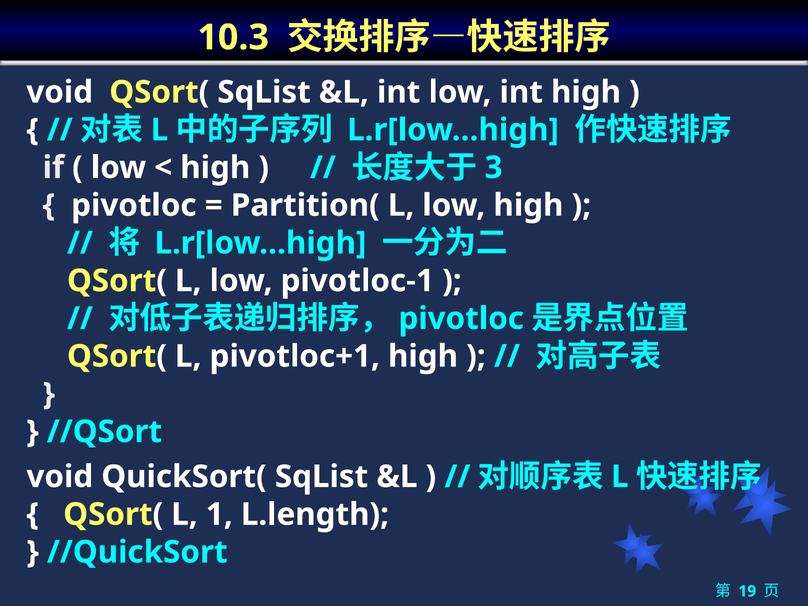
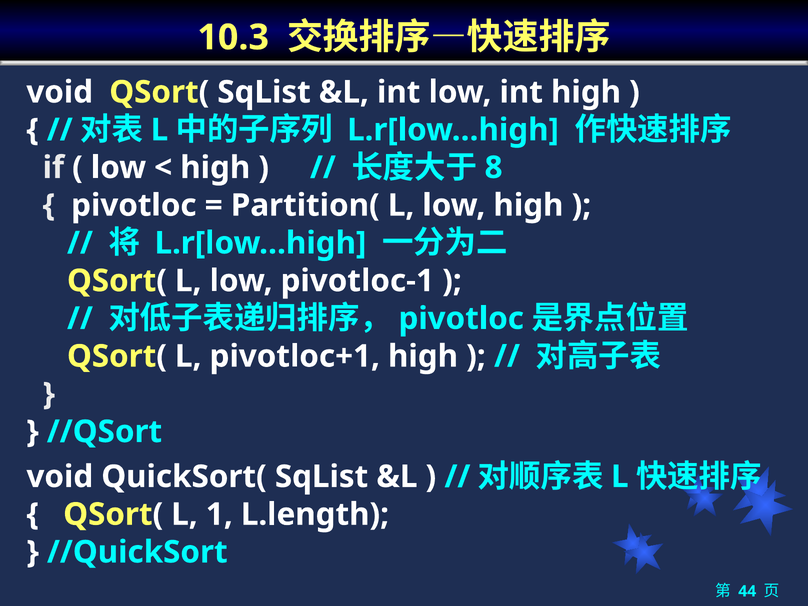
3: 3 -> 8
19: 19 -> 44
